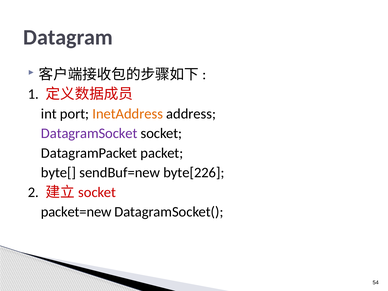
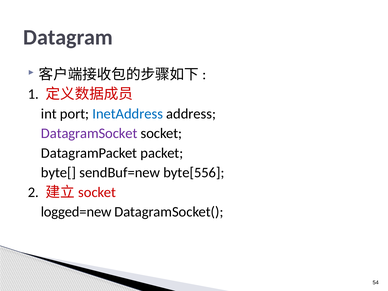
InetAddress colour: orange -> blue
byte[226: byte[226 -> byte[556
packet=new: packet=new -> logged=new
